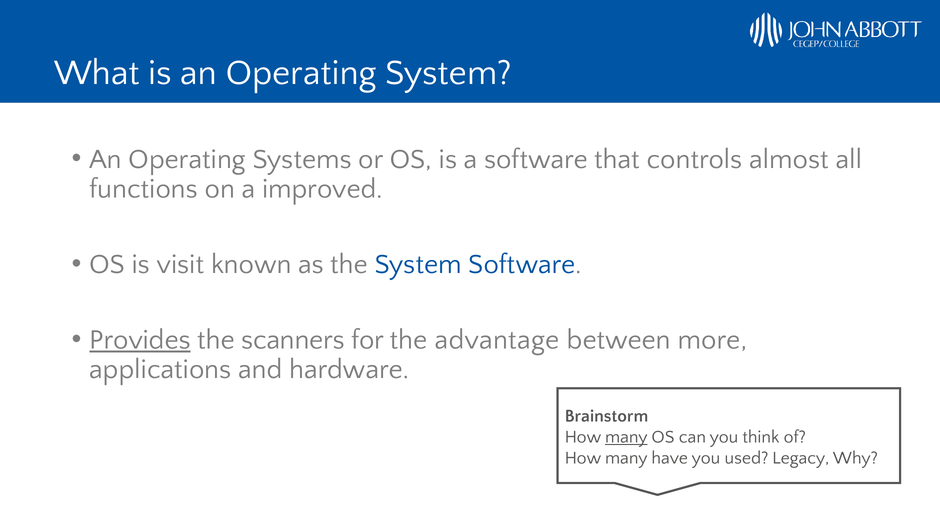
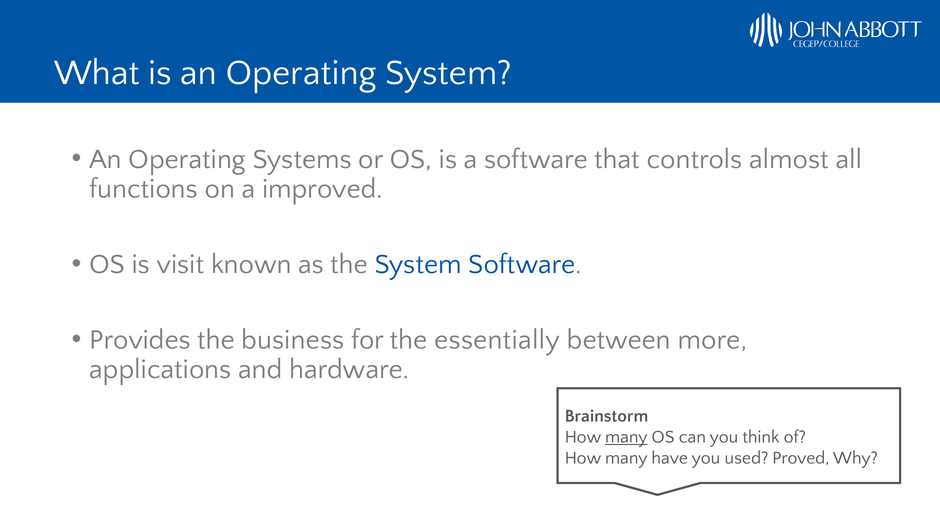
Provides underline: present -> none
scanners: scanners -> business
advantage: advantage -> essentially
Legacy: Legacy -> Proved
